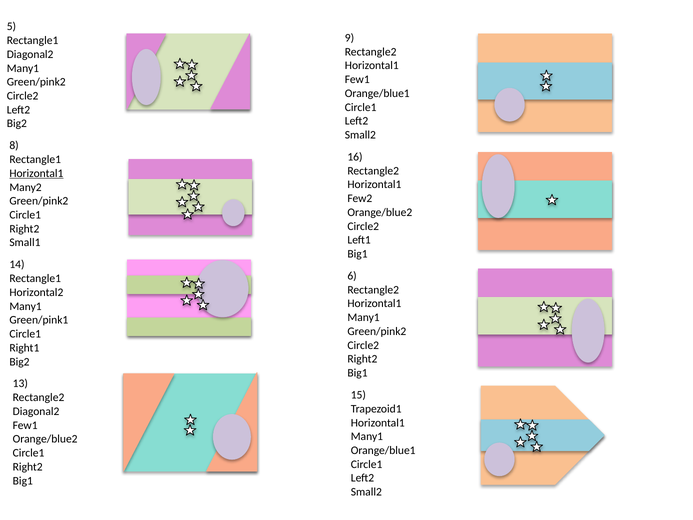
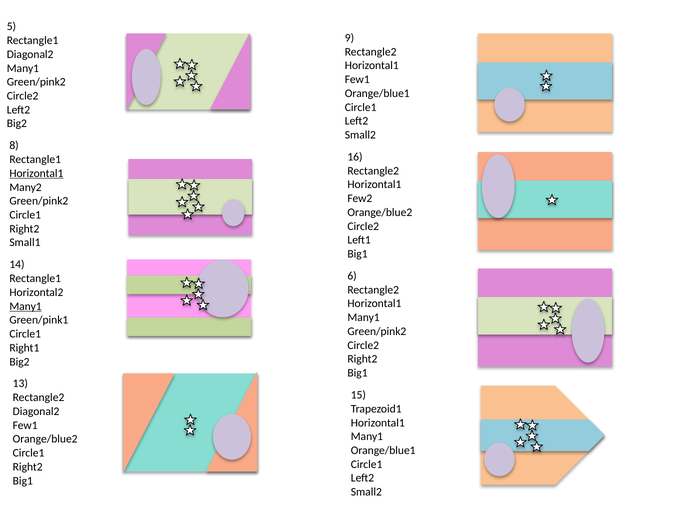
Many1 at (26, 306) underline: none -> present
